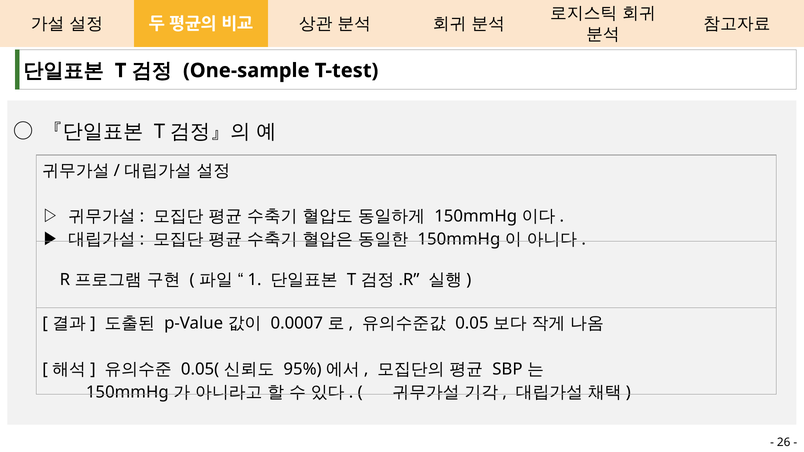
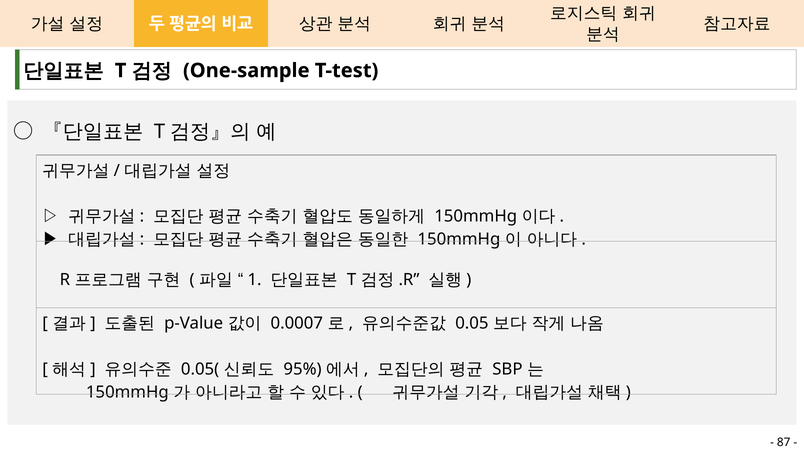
26: 26 -> 87
